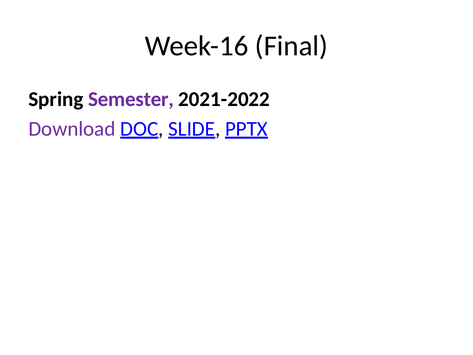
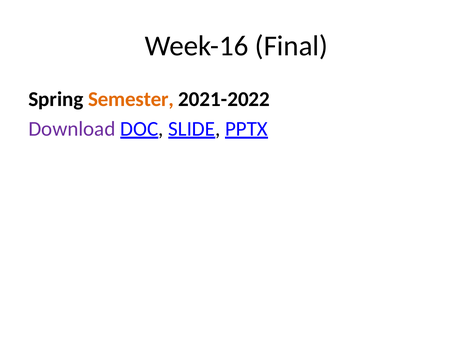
Semester colour: purple -> orange
